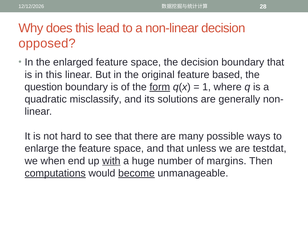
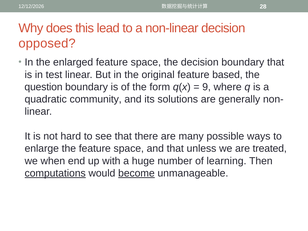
in this: this -> test
form underline: present -> none
1: 1 -> 9
misclassify: misclassify -> community
testdat: testdat -> treated
with underline: present -> none
margins: margins -> learning
